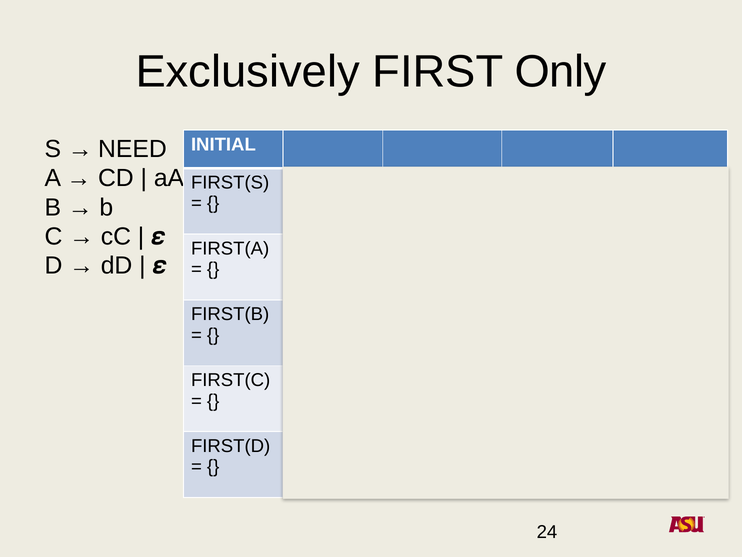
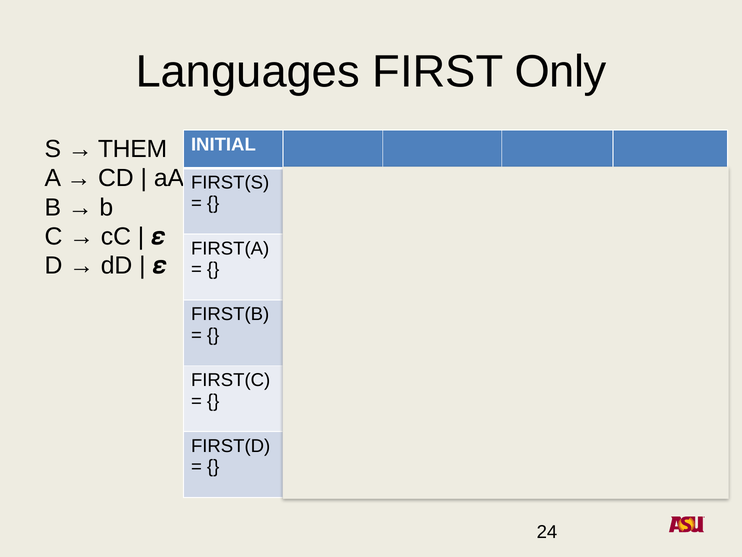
Exclusively: Exclusively -> Languages
NEED: NEED -> THEM
